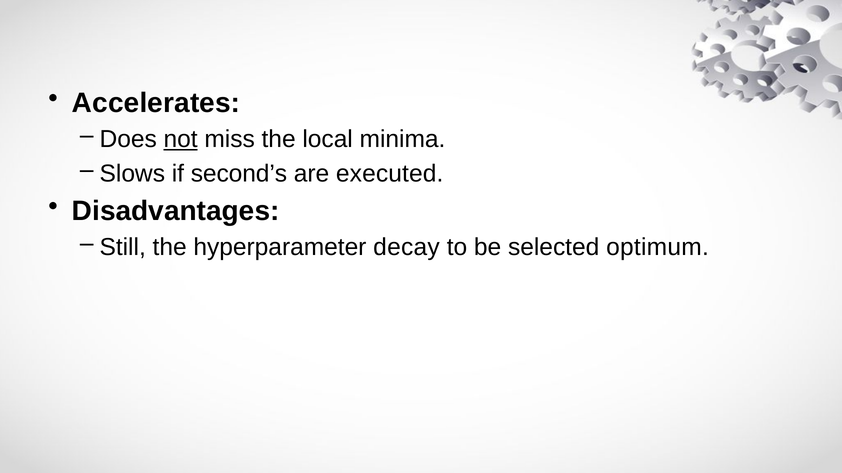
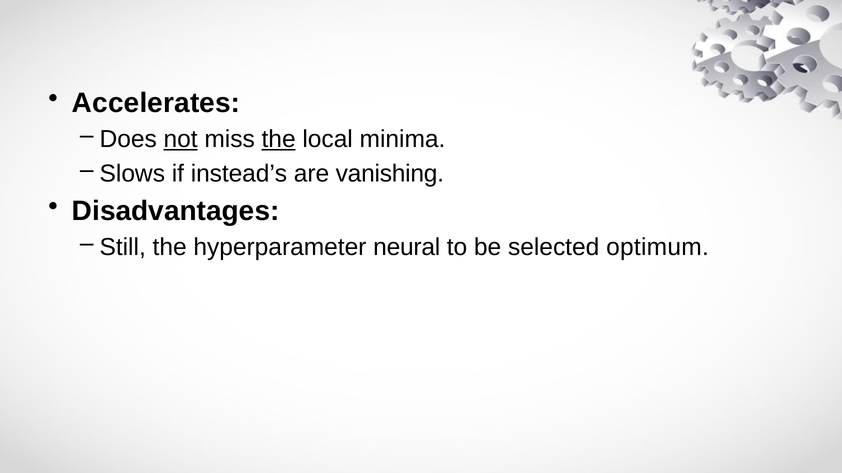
the at (279, 139) underline: none -> present
second’s: second’s -> instead’s
executed: executed -> vanishing
decay: decay -> neural
